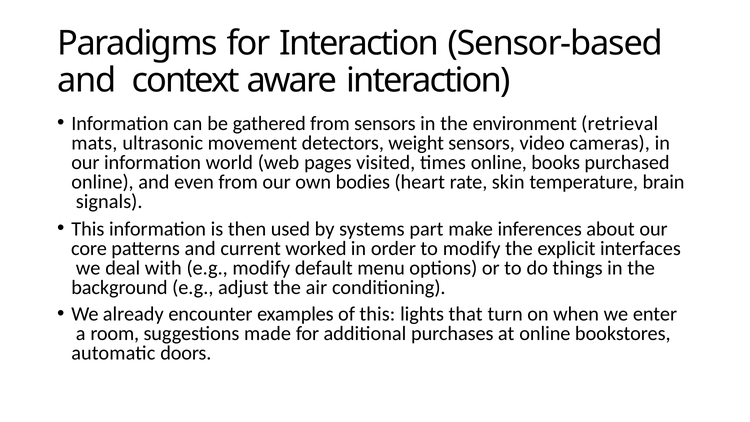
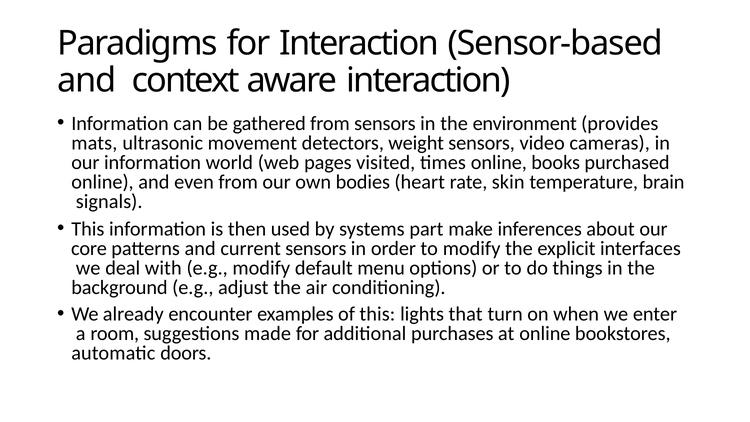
retrieval: retrieval -> provides
current worked: worked -> sensors
